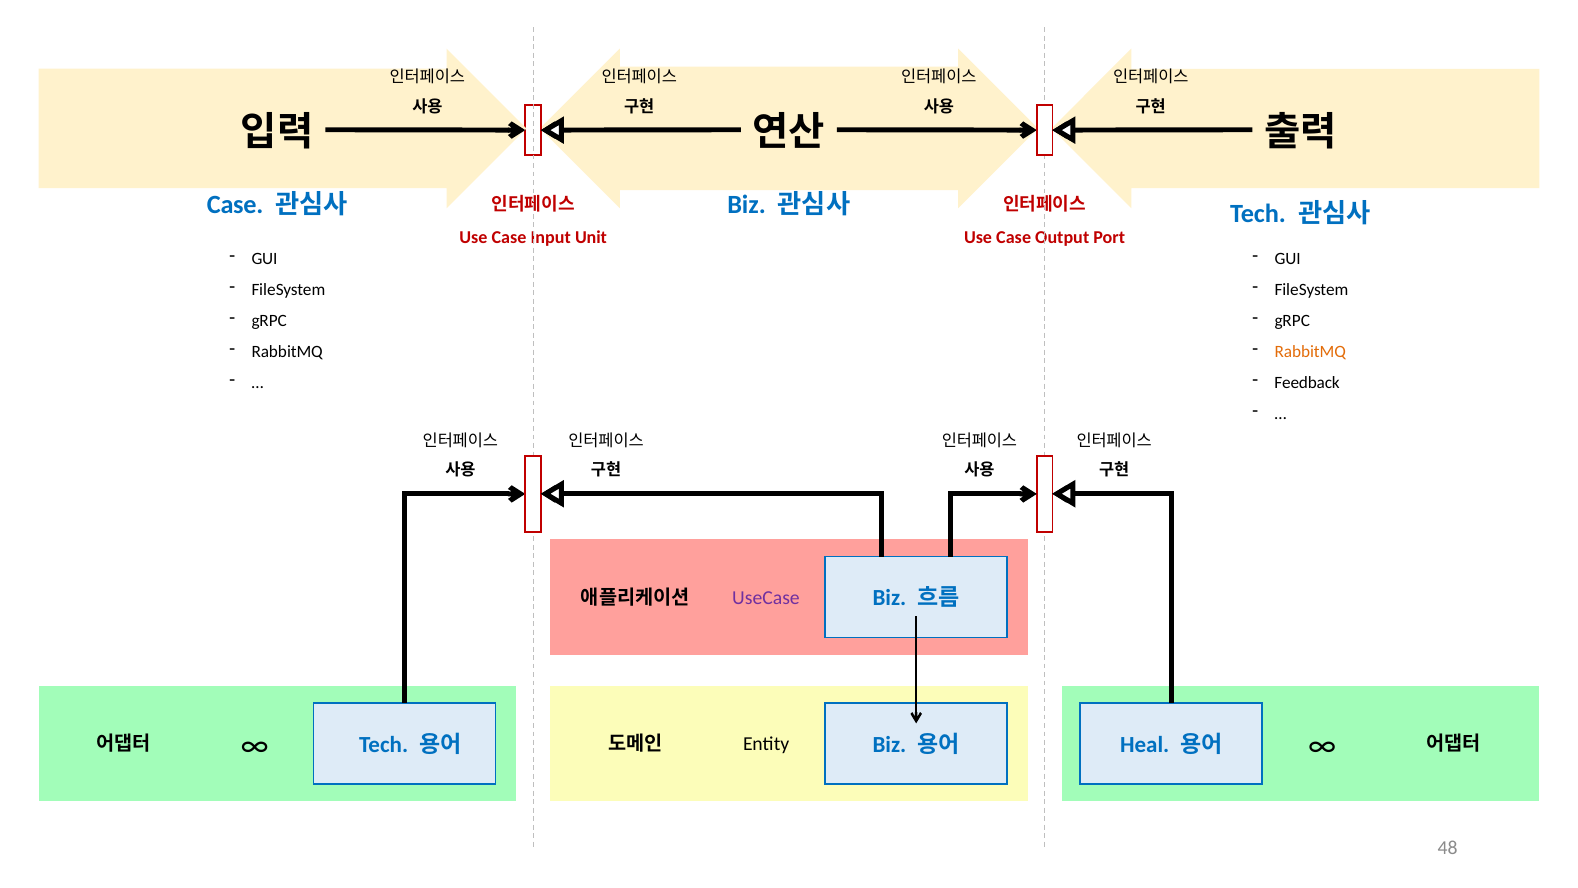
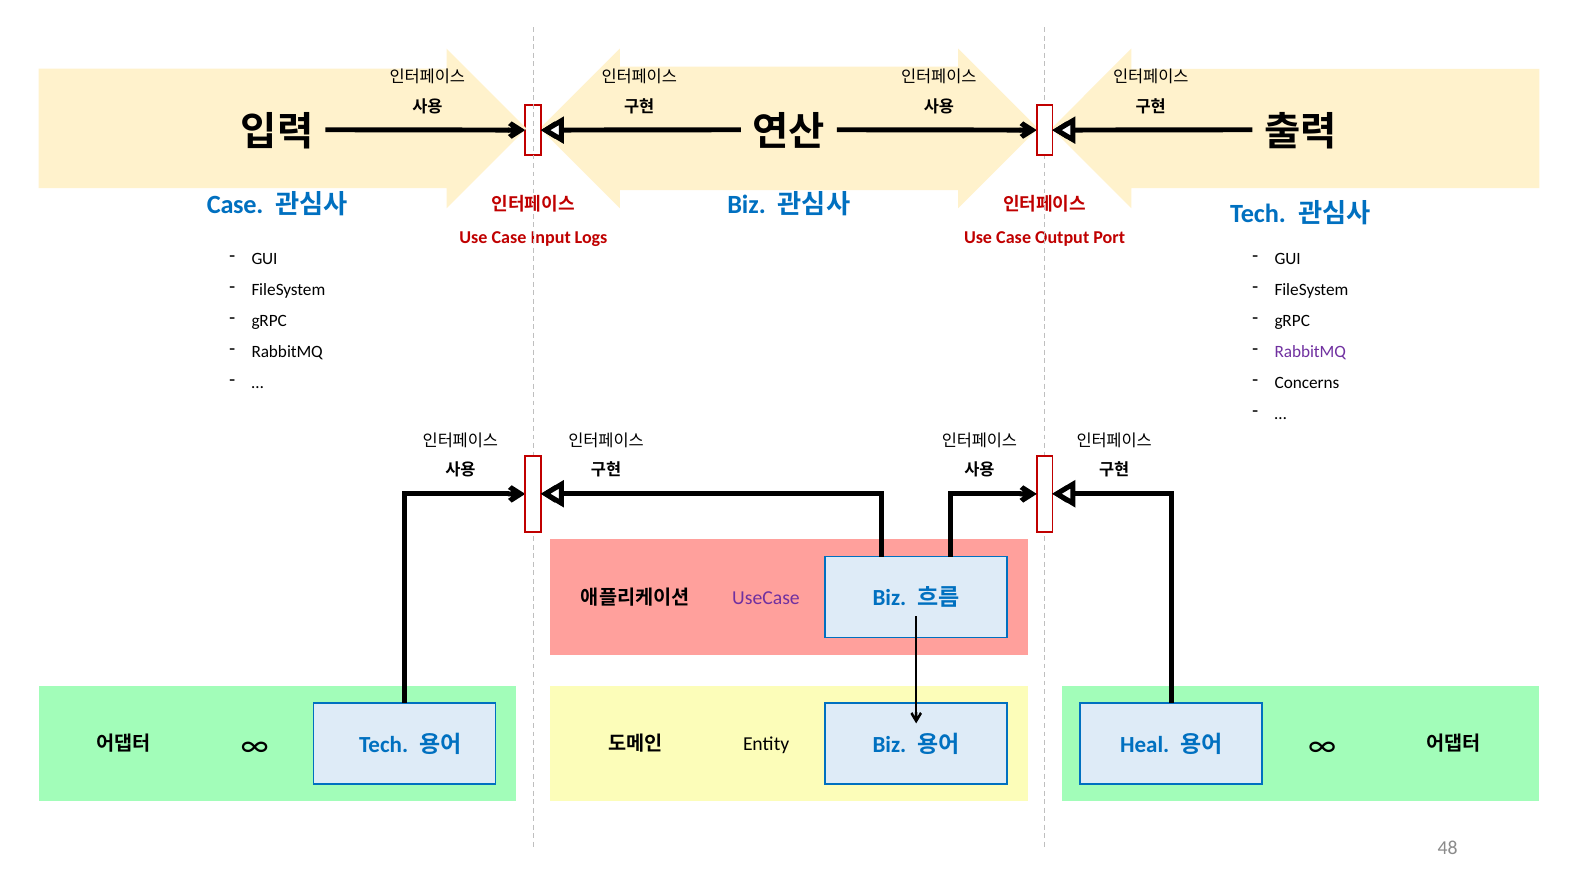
Unit: Unit -> Logs
RabbitMQ at (1310, 351) colour: orange -> purple
Feedback: Feedback -> Concerns
